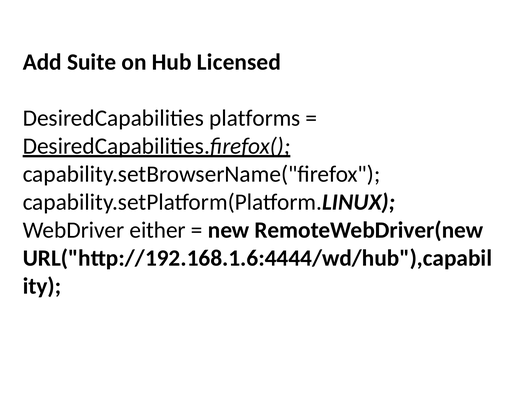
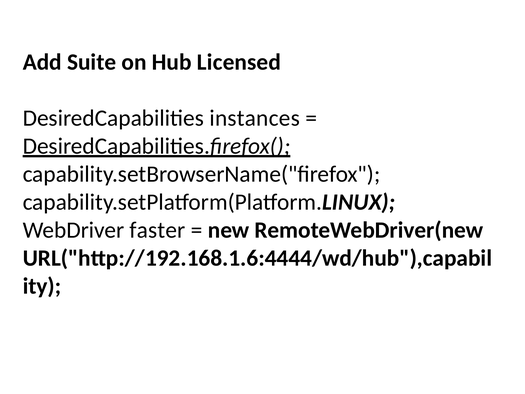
platforms: platforms -> instances
either: either -> faster
